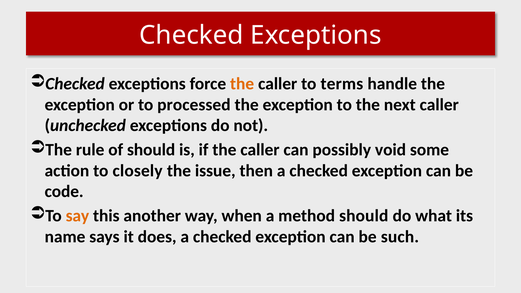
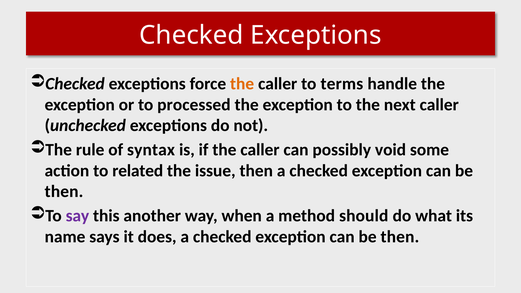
of should: should -> syntax
closely: closely -> related
code at (64, 192): code -> then
say colour: orange -> purple
such at (400, 237): such -> then
